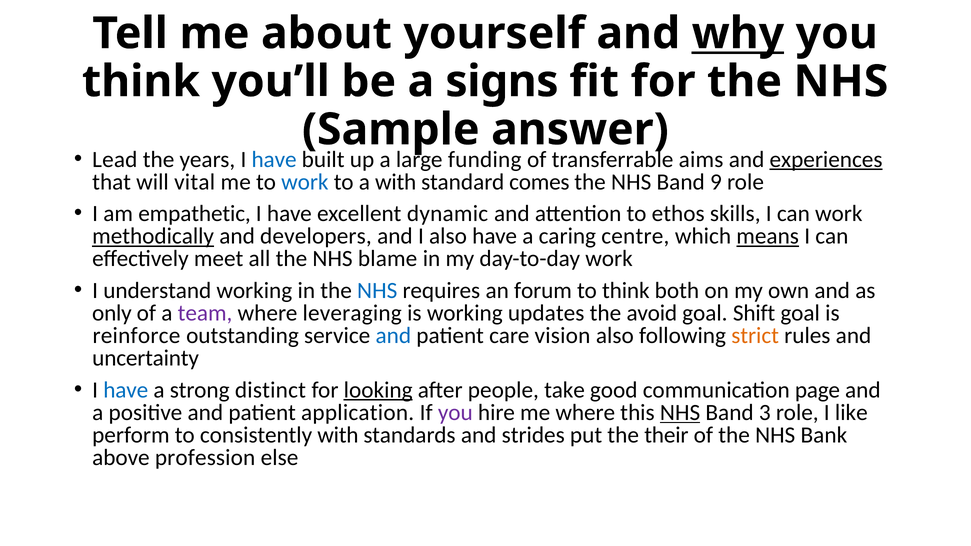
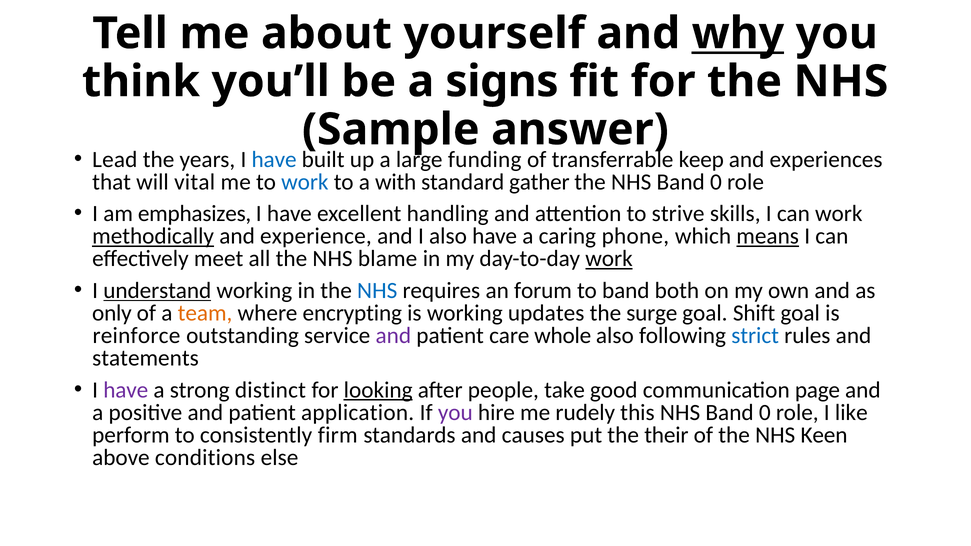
aims: aims -> keep
experiences underline: present -> none
comes: comes -> gather
the NHS Band 9: 9 -> 0
empathetic: empathetic -> emphasizes
dynamic: dynamic -> handling
ethos: ethos -> strive
developers: developers -> experience
centre: centre -> phone
work at (609, 259) underline: none -> present
understand underline: none -> present
to think: think -> band
team colour: purple -> orange
leveraging: leveraging -> encrypting
avoid: avoid -> surge
and at (393, 336) colour: blue -> purple
vision: vision -> whole
strict colour: orange -> blue
uncertainty: uncertainty -> statements
have at (126, 390) colour: blue -> purple
me where: where -> rudely
NHS at (680, 413) underline: present -> none
3 at (765, 413): 3 -> 0
consistently with: with -> firm
strides: strides -> causes
Bank: Bank -> Keen
profession: profession -> conditions
